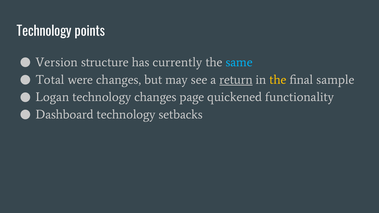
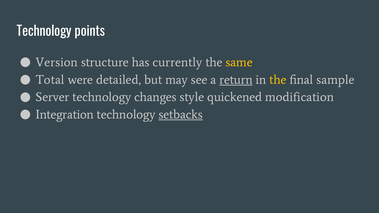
same colour: light blue -> yellow
were changes: changes -> detailed
Logan: Logan -> Server
page: page -> style
functionality: functionality -> modification
Dashboard: Dashboard -> Integration
setbacks underline: none -> present
